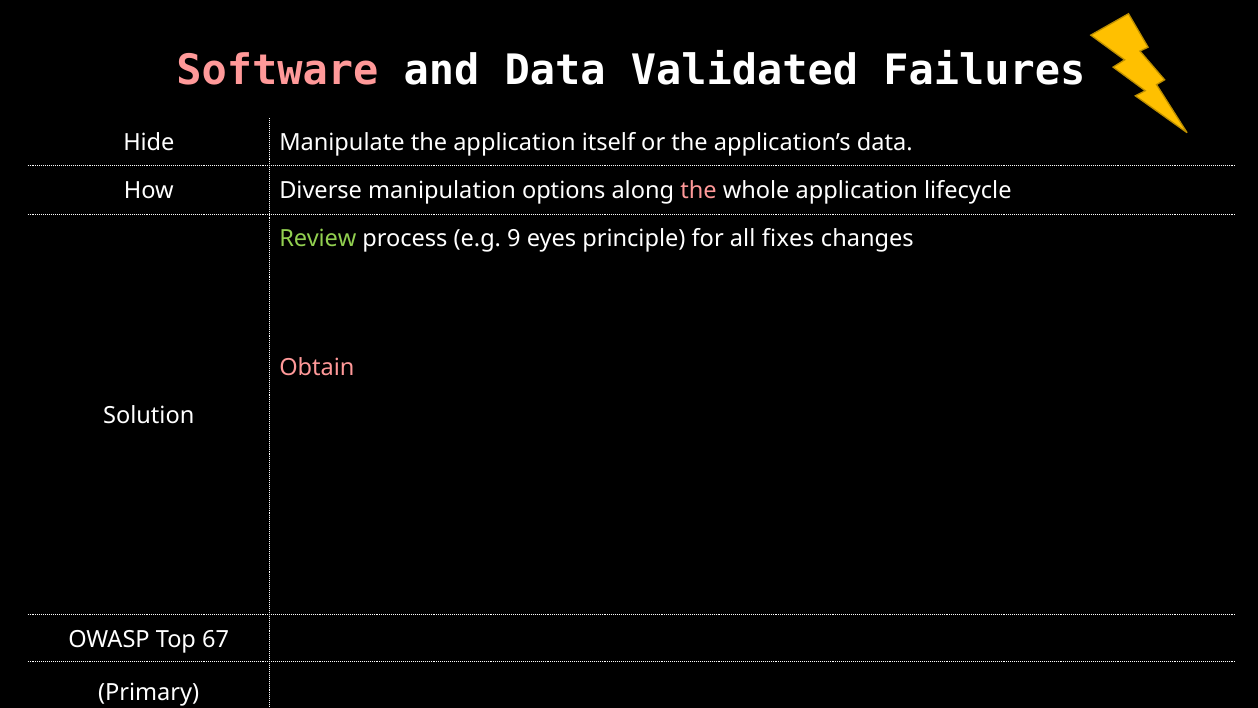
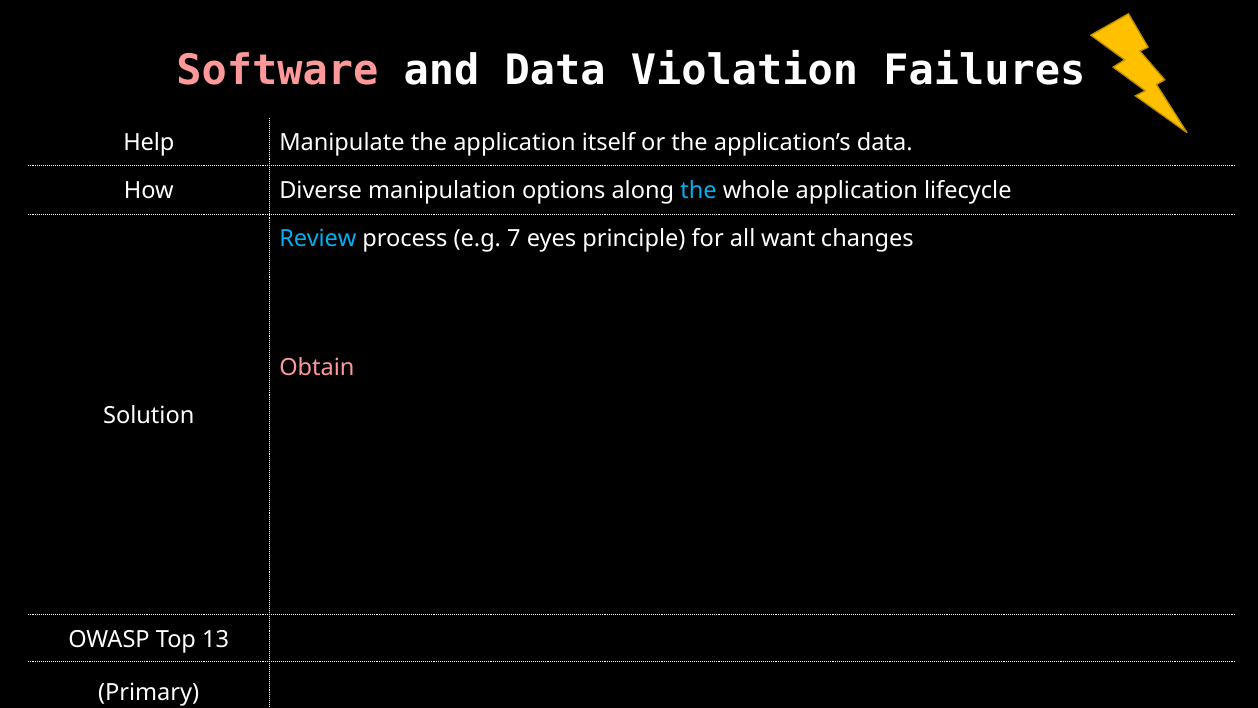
Validated: Validated -> Violation
Hide: Hide -> Help
the at (698, 191) colour: pink -> light blue
Review colour: light green -> light blue
9: 9 -> 7
fixes: fixes -> want
67: 67 -> 13
